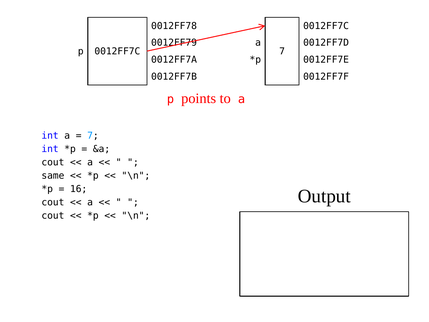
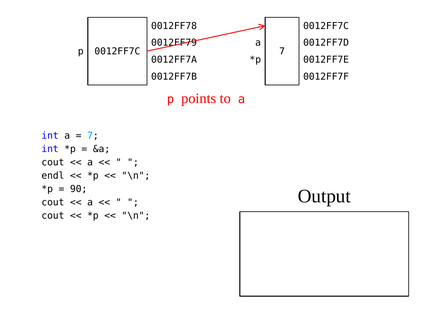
same: same -> endl
16: 16 -> 90
